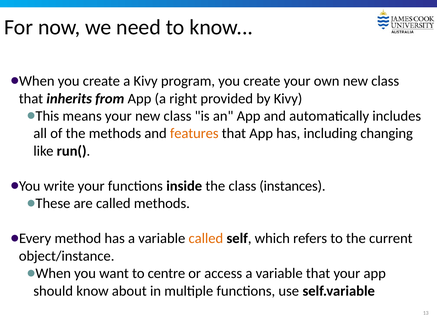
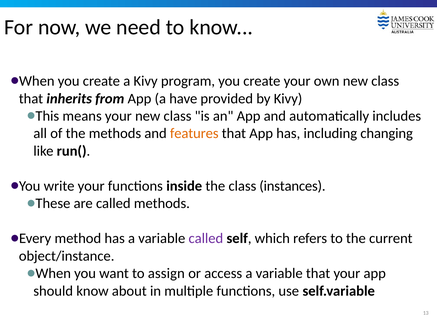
right: right -> have
called at (206, 238) colour: orange -> purple
centre: centre -> assign
